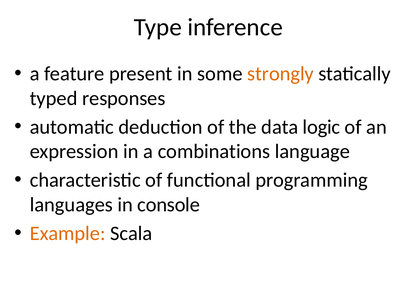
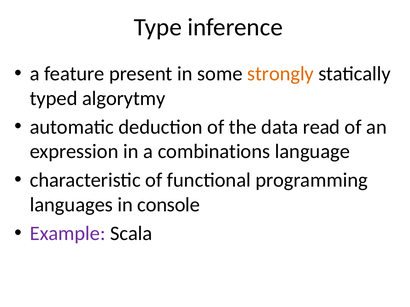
responses: responses -> algorytmy
logic: logic -> read
Example colour: orange -> purple
